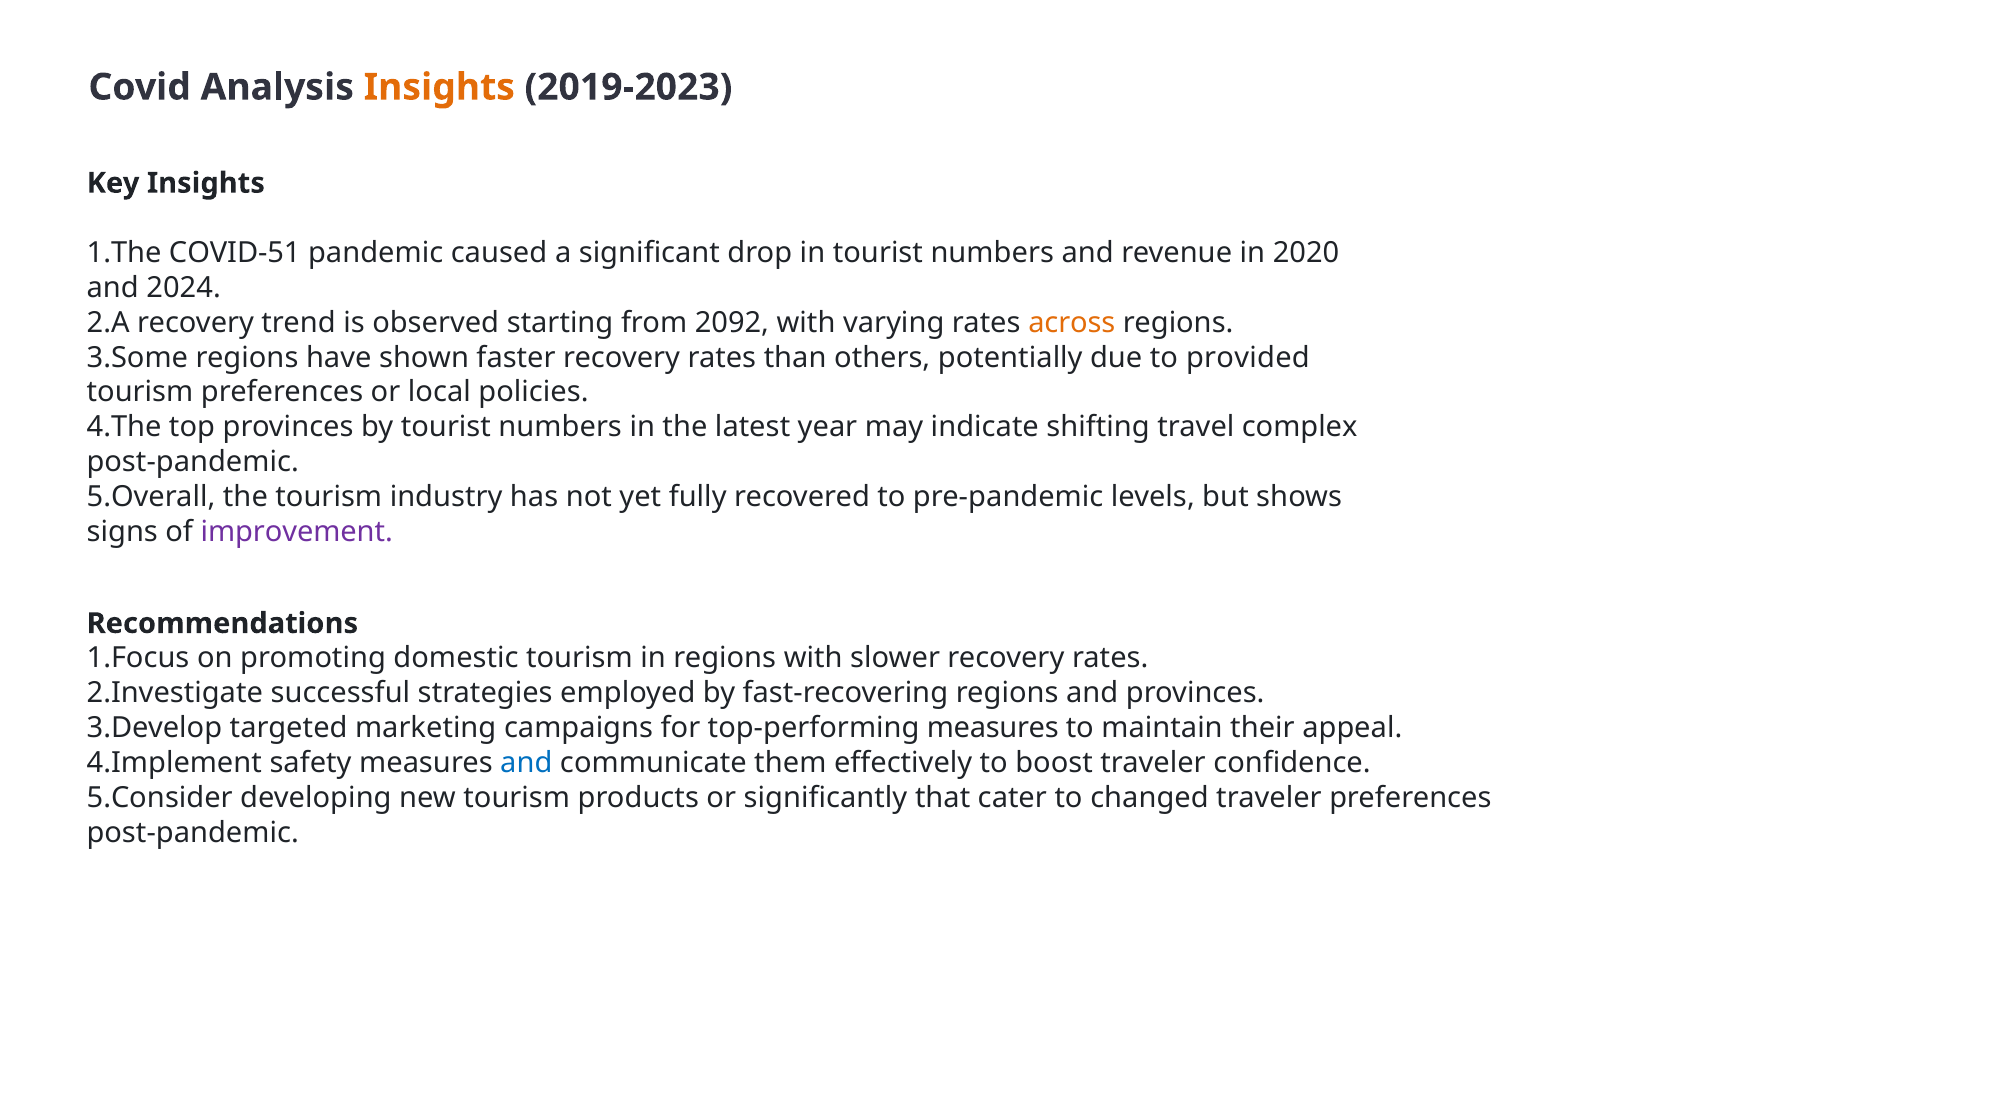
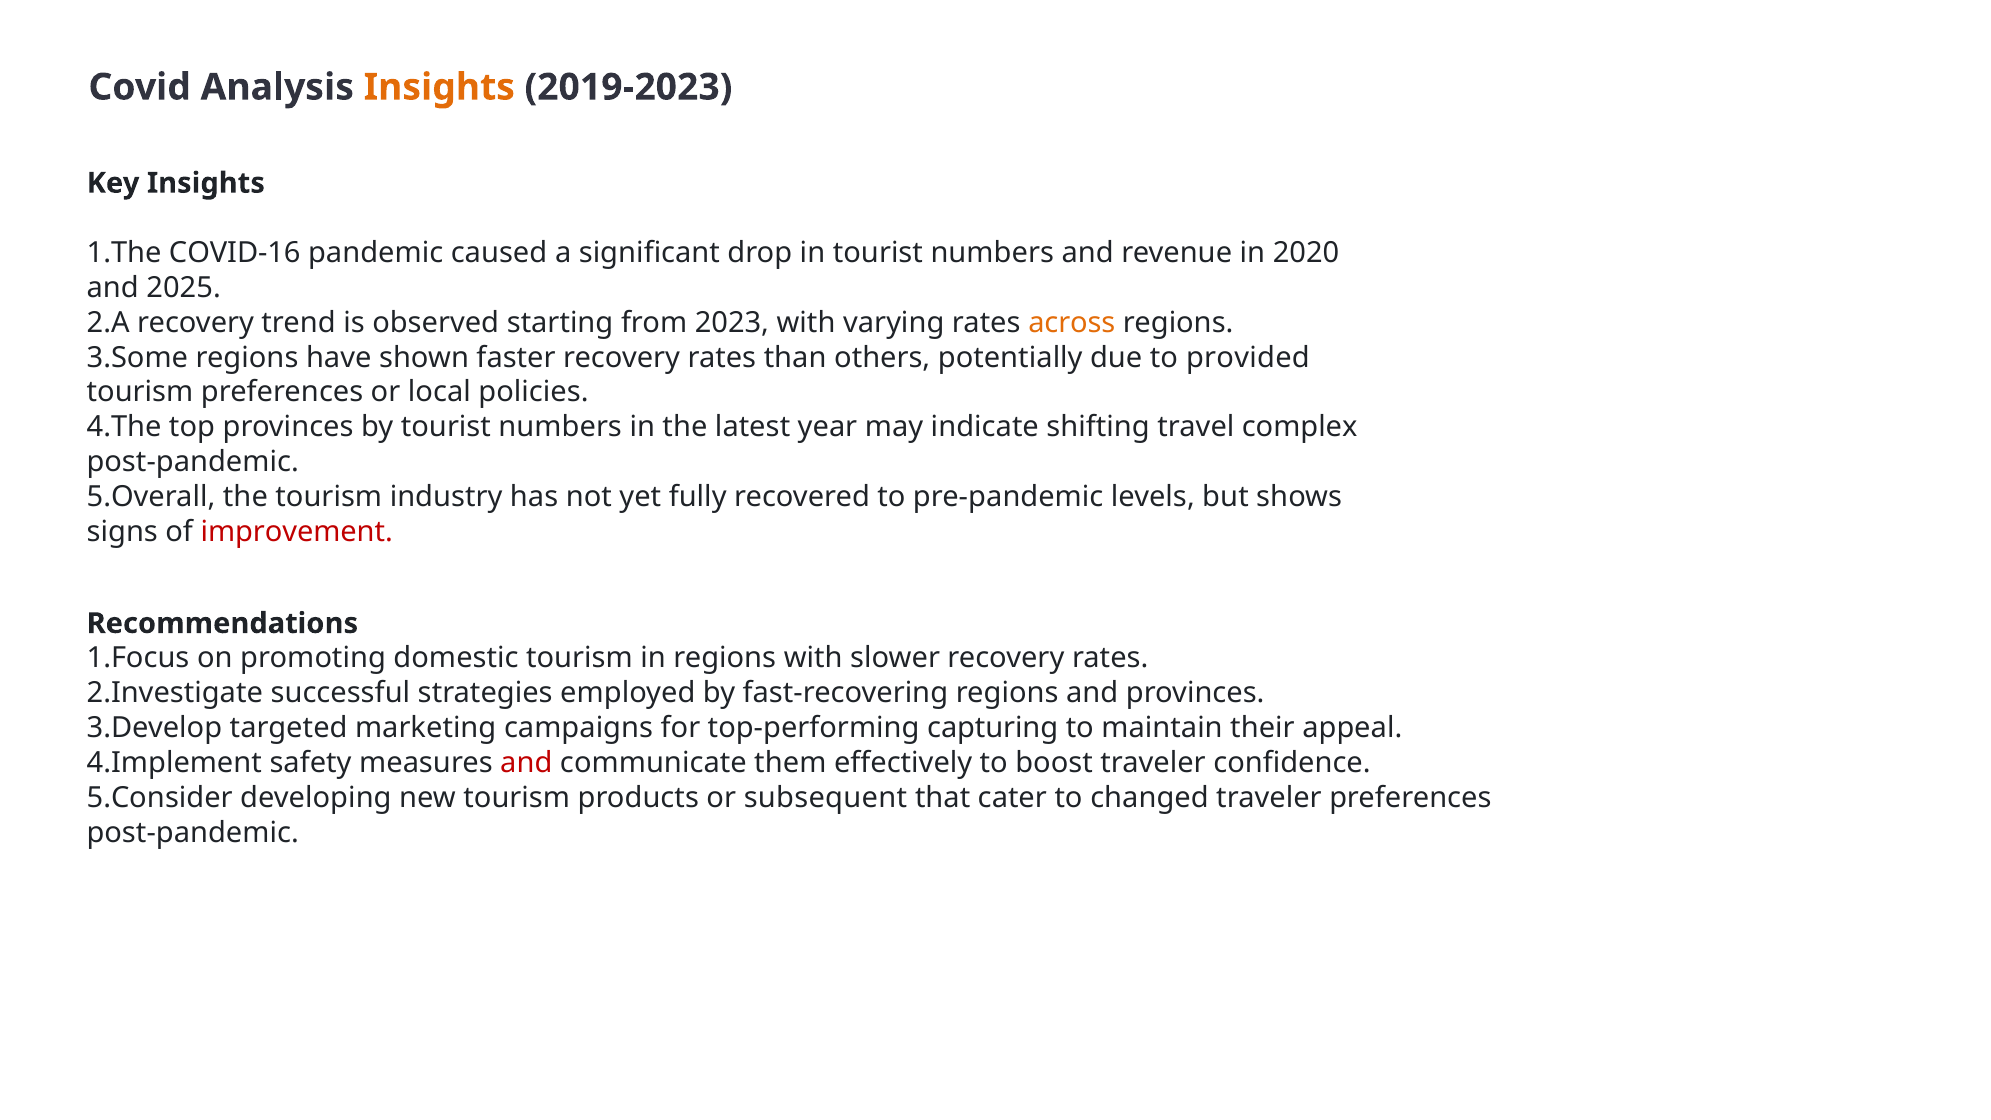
COVID-51: COVID-51 -> COVID-16
2024: 2024 -> 2025
2092: 2092 -> 2023
improvement colour: purple -> red
top-performing measures: measures -> capturing
and at (526, 763) colour: blue -> red
significantly: significantly -> subsequent
